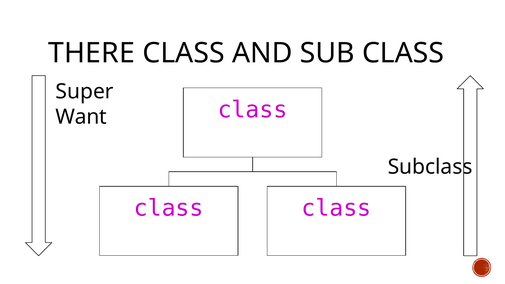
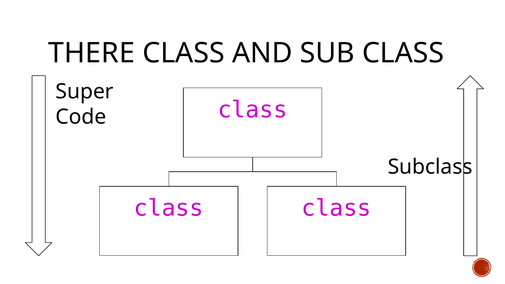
Want: Want -> Code
